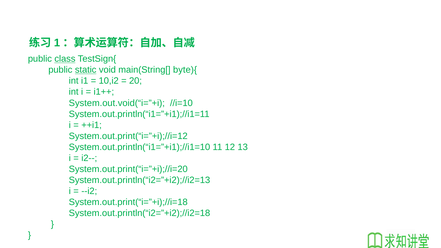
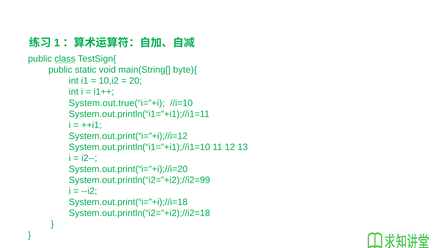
static underline: present -> none
System.out.void(“i=”+i: System.out.void(“i=”+i -> System.out.true(“i=”+i
System.out.println(“i2=”+i2);//i2=13: System.out.println(“i2=”+i2);//i2=13 -> System.out.println(“i2=”+i2);//i2=99
